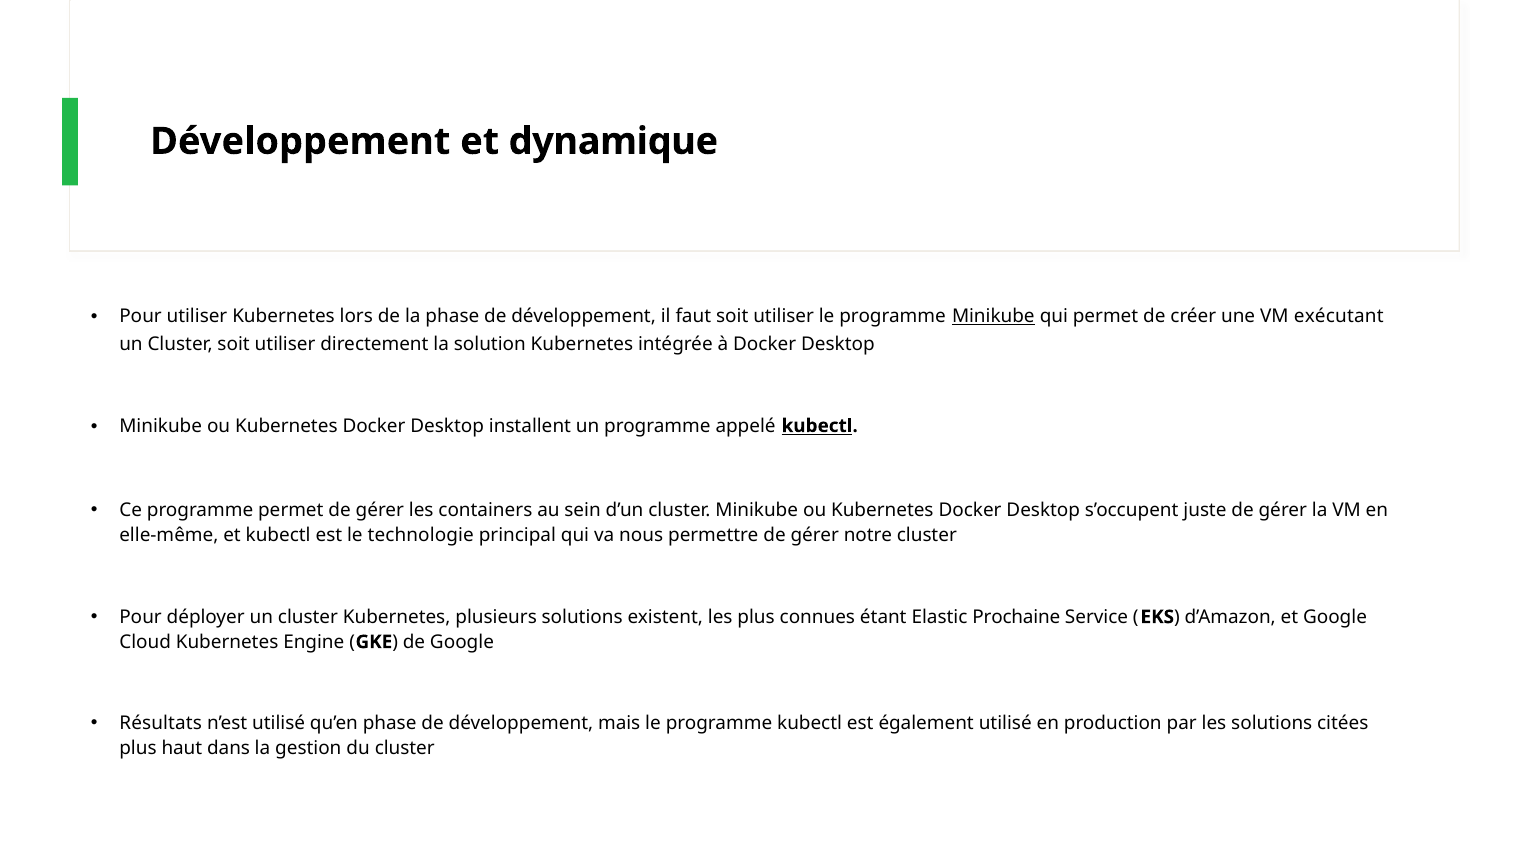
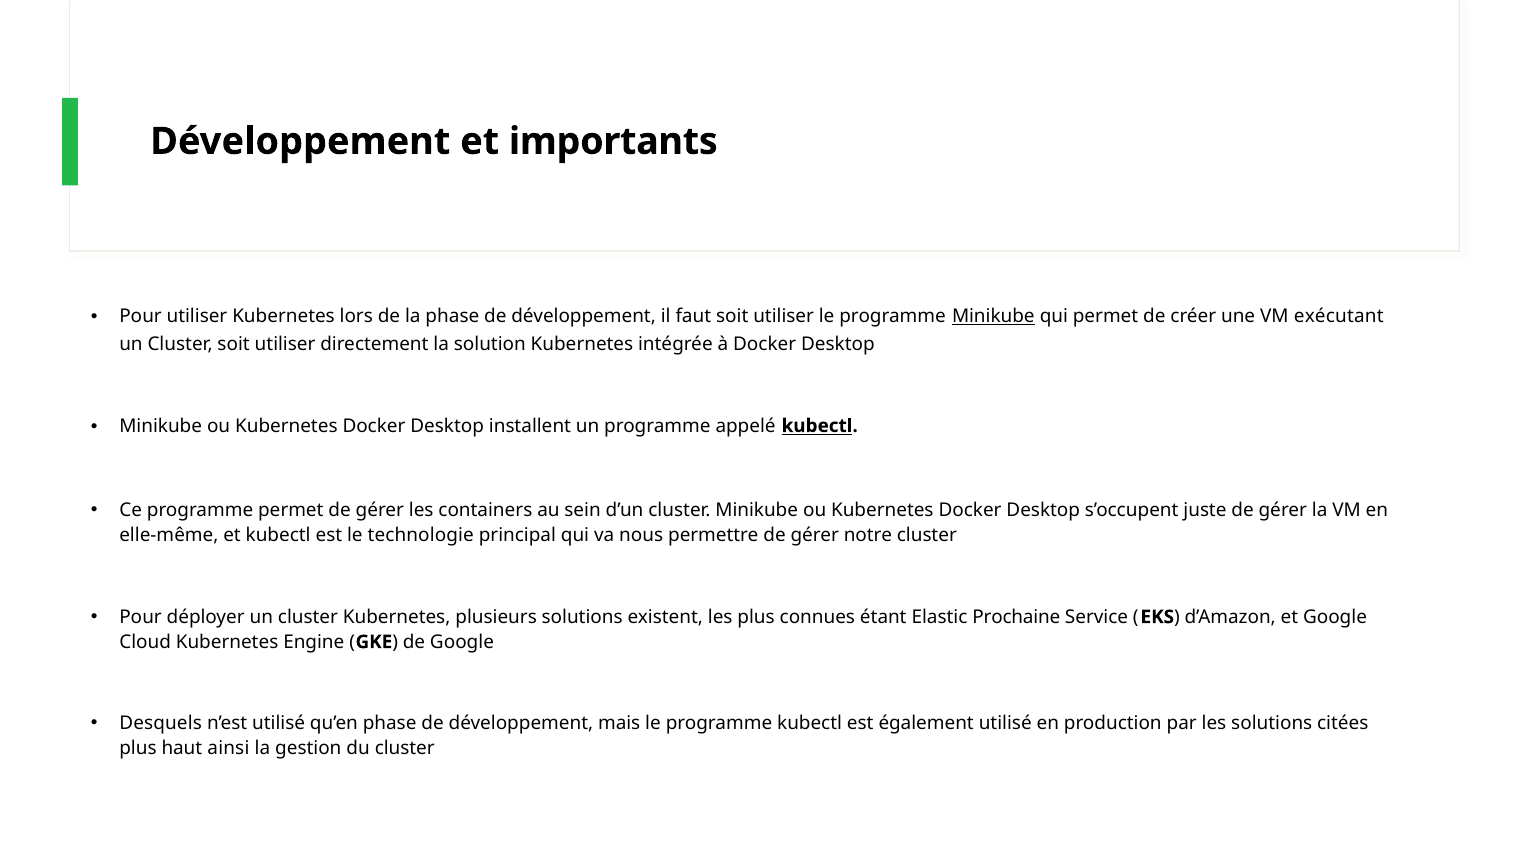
dynamique: dynamique -> importants
Résultats: Résultats -> Desquels
dans: dans -> ainsi
